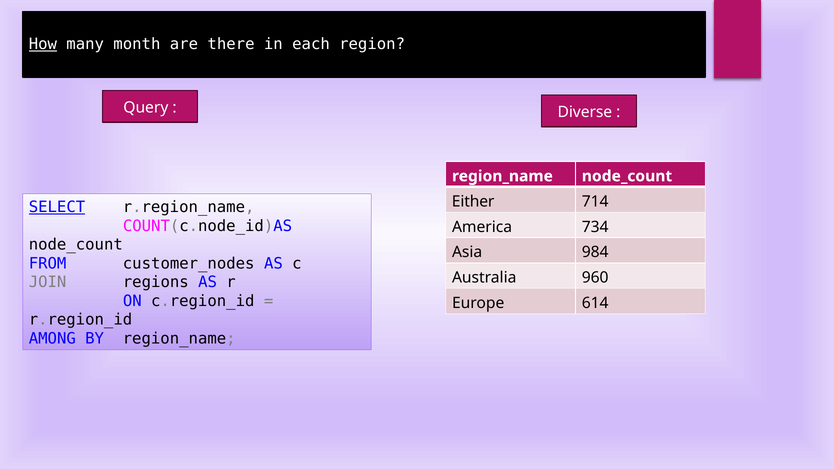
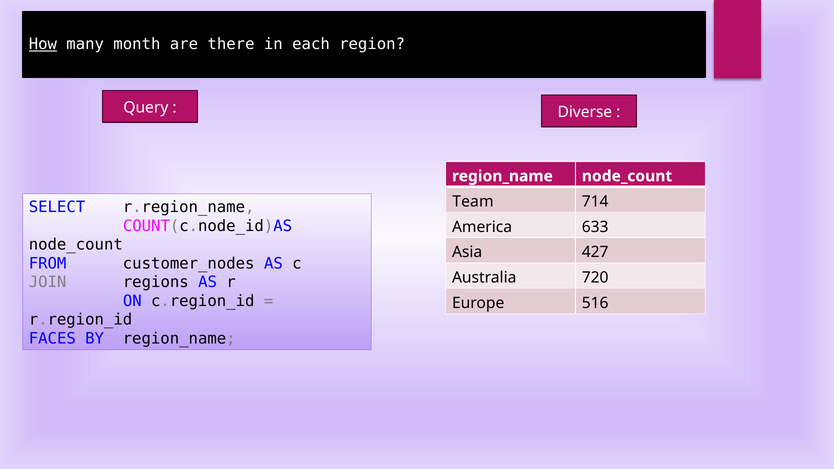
Either: Either -> Team
SELECT underline: present -> none
734: 734 -> 633
984: 984 -> 427
960: 960 -> 720
614: 614 -> 516
AMONG: AMONG -> FACES
